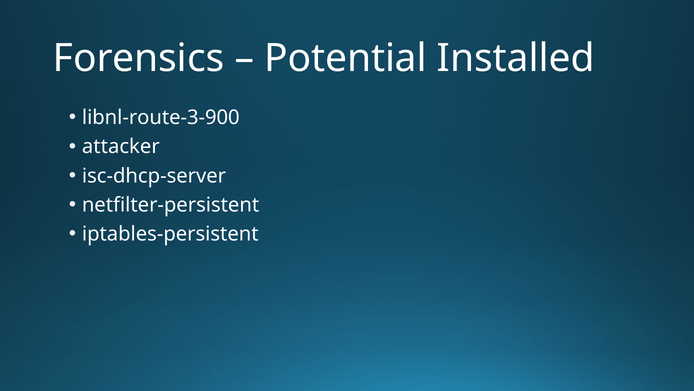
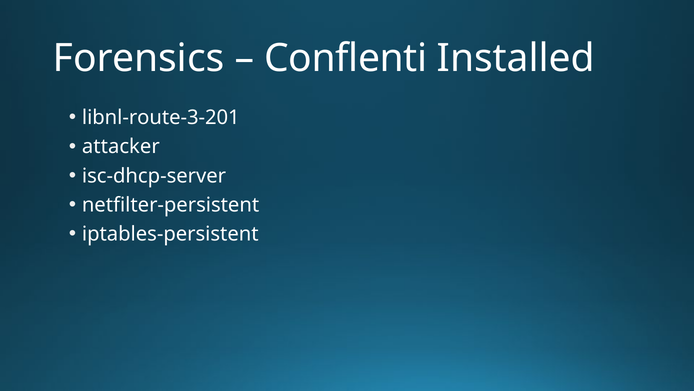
Potential: Potential -> Conflenti
libnl-route-3-900: libnl-route-3-900 -> libnl-route-3-201
